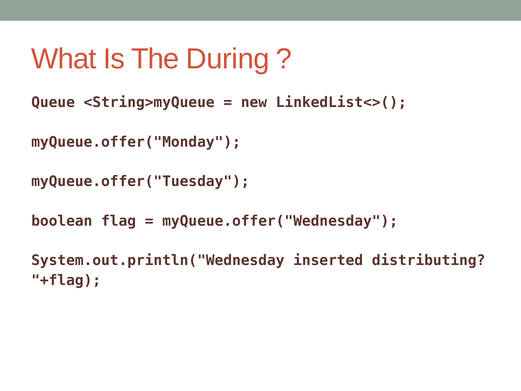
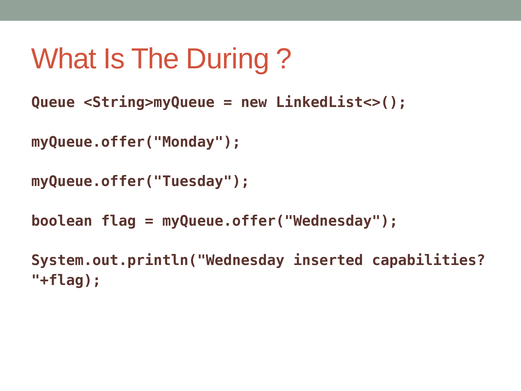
distributing: distributing -> capabilities
